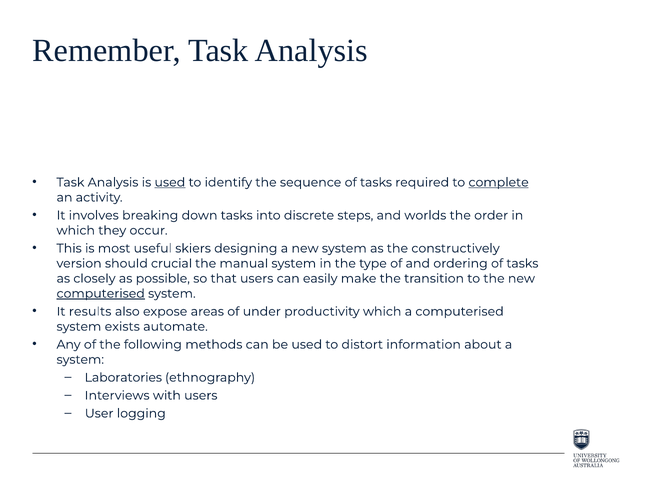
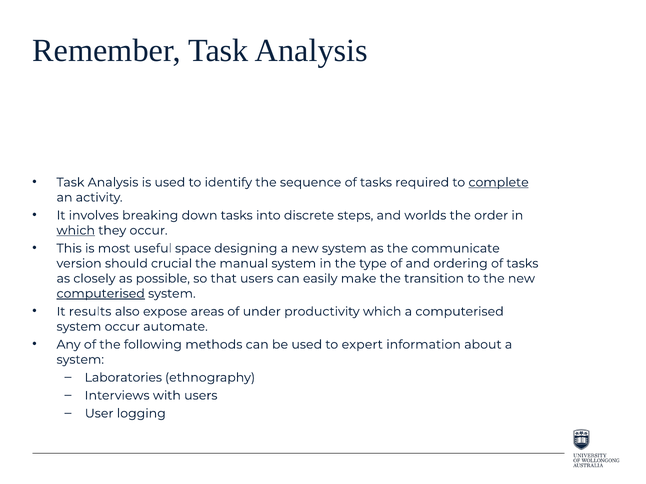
used at (170, 183) underline: present -> none
which at (76, 231) underline: none -> present
skiers: skiers -> space
constructively: constructively -> communicate
system exists: exists -> occur
distort: distort -> expert
